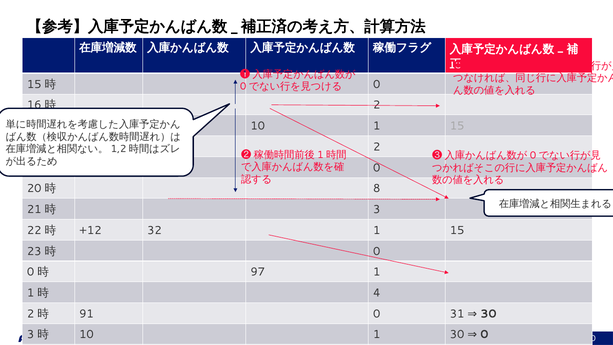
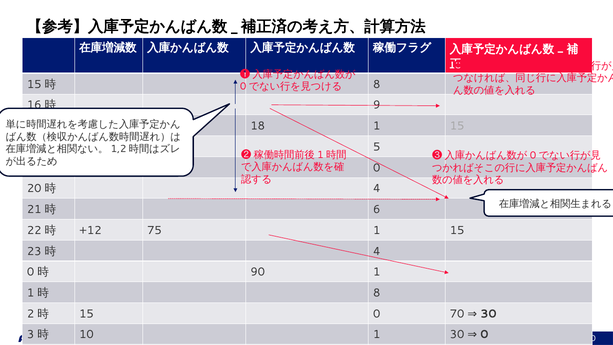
0 at (377, 84): 0 -> 8
2 at (377, 105): 2 -> 9
10 at (258, 126): 10 -> 18
2 at (377, 147): 2 -> 5
8 at (377, 189): 8 -> 4
3 at (377, 209): 3 -> 6
32: 32 -> 75
0 at (377, 251): 0 -> 4
97: 97 -> 90
4 at (377, 293): 4 -> 8
91 at (86, 314): 91 -> 15
31: 31 -> 70
